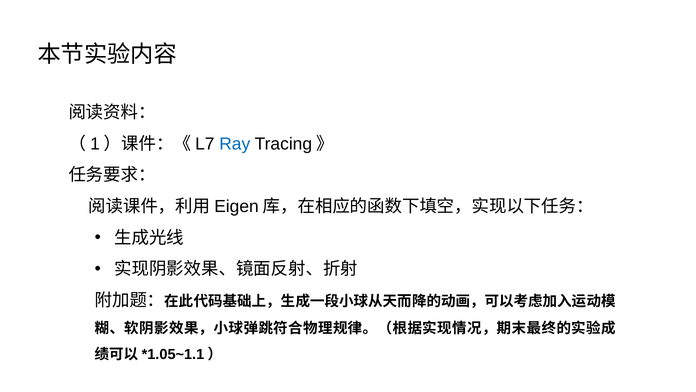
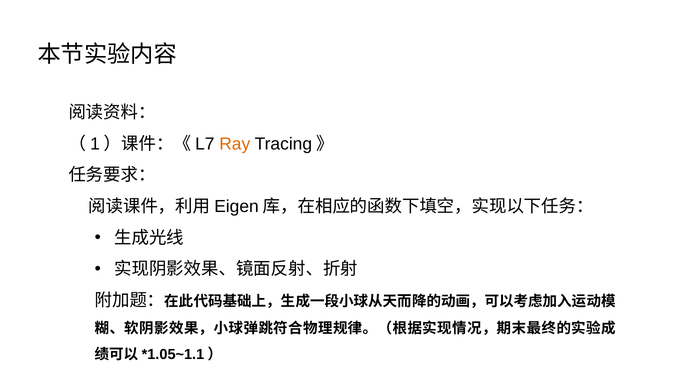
Ray colour: blue -> orange
